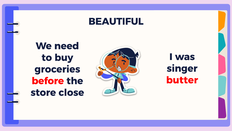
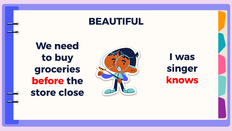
butter: butter -> knows
